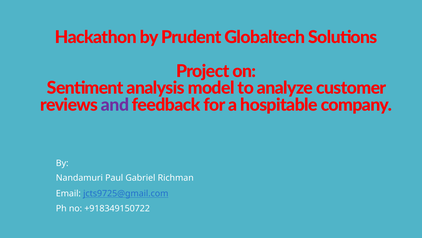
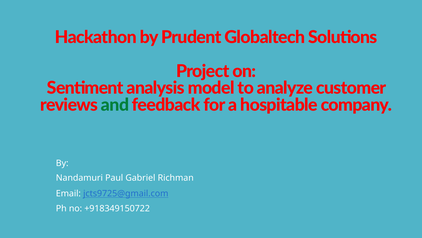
and colour: purple -> green
